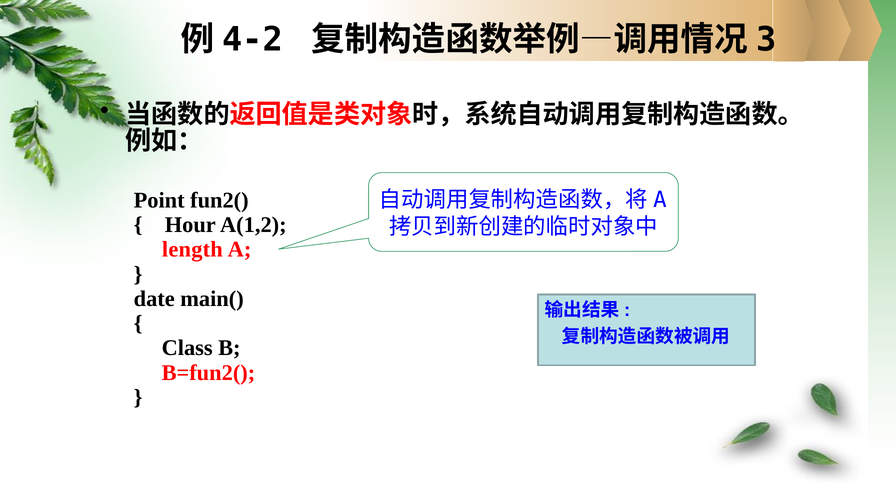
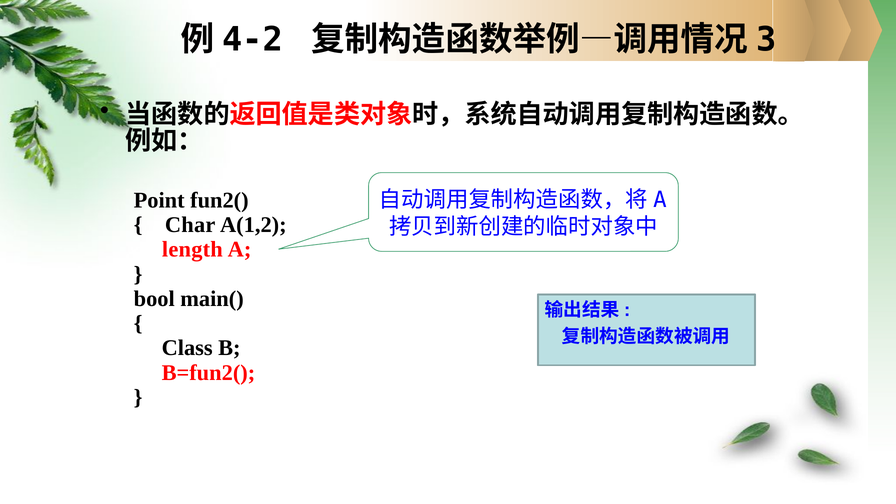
Hour: Hour -> Char
date: date -> bool
